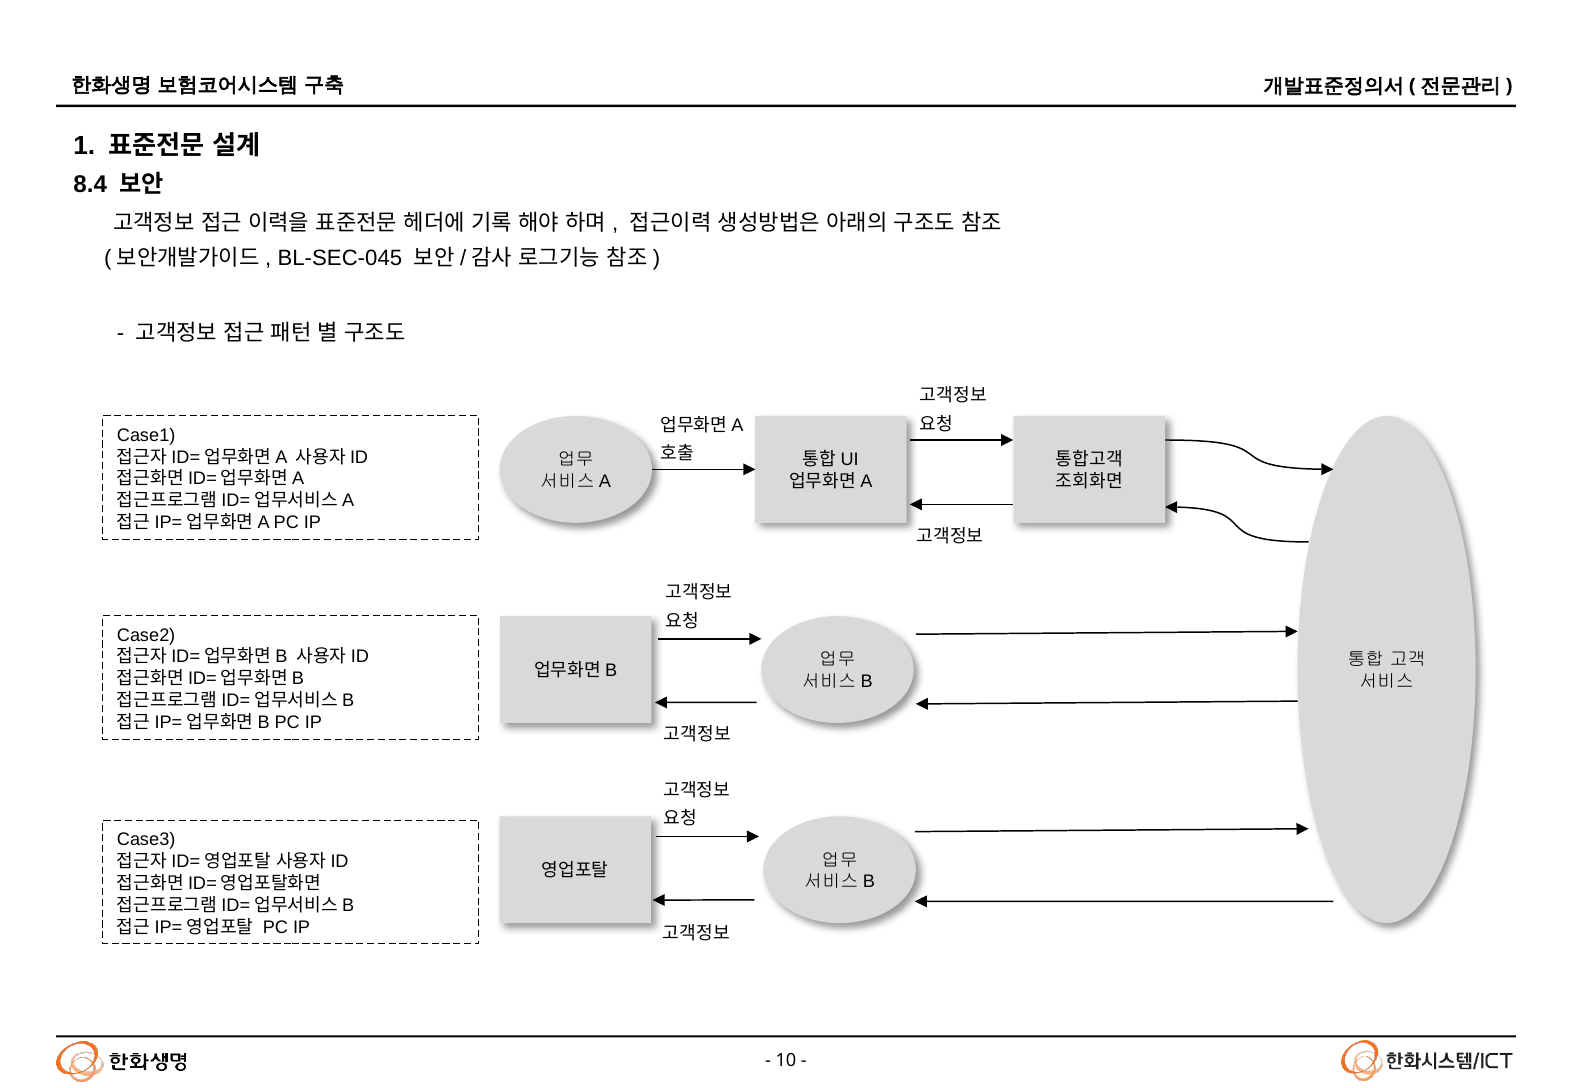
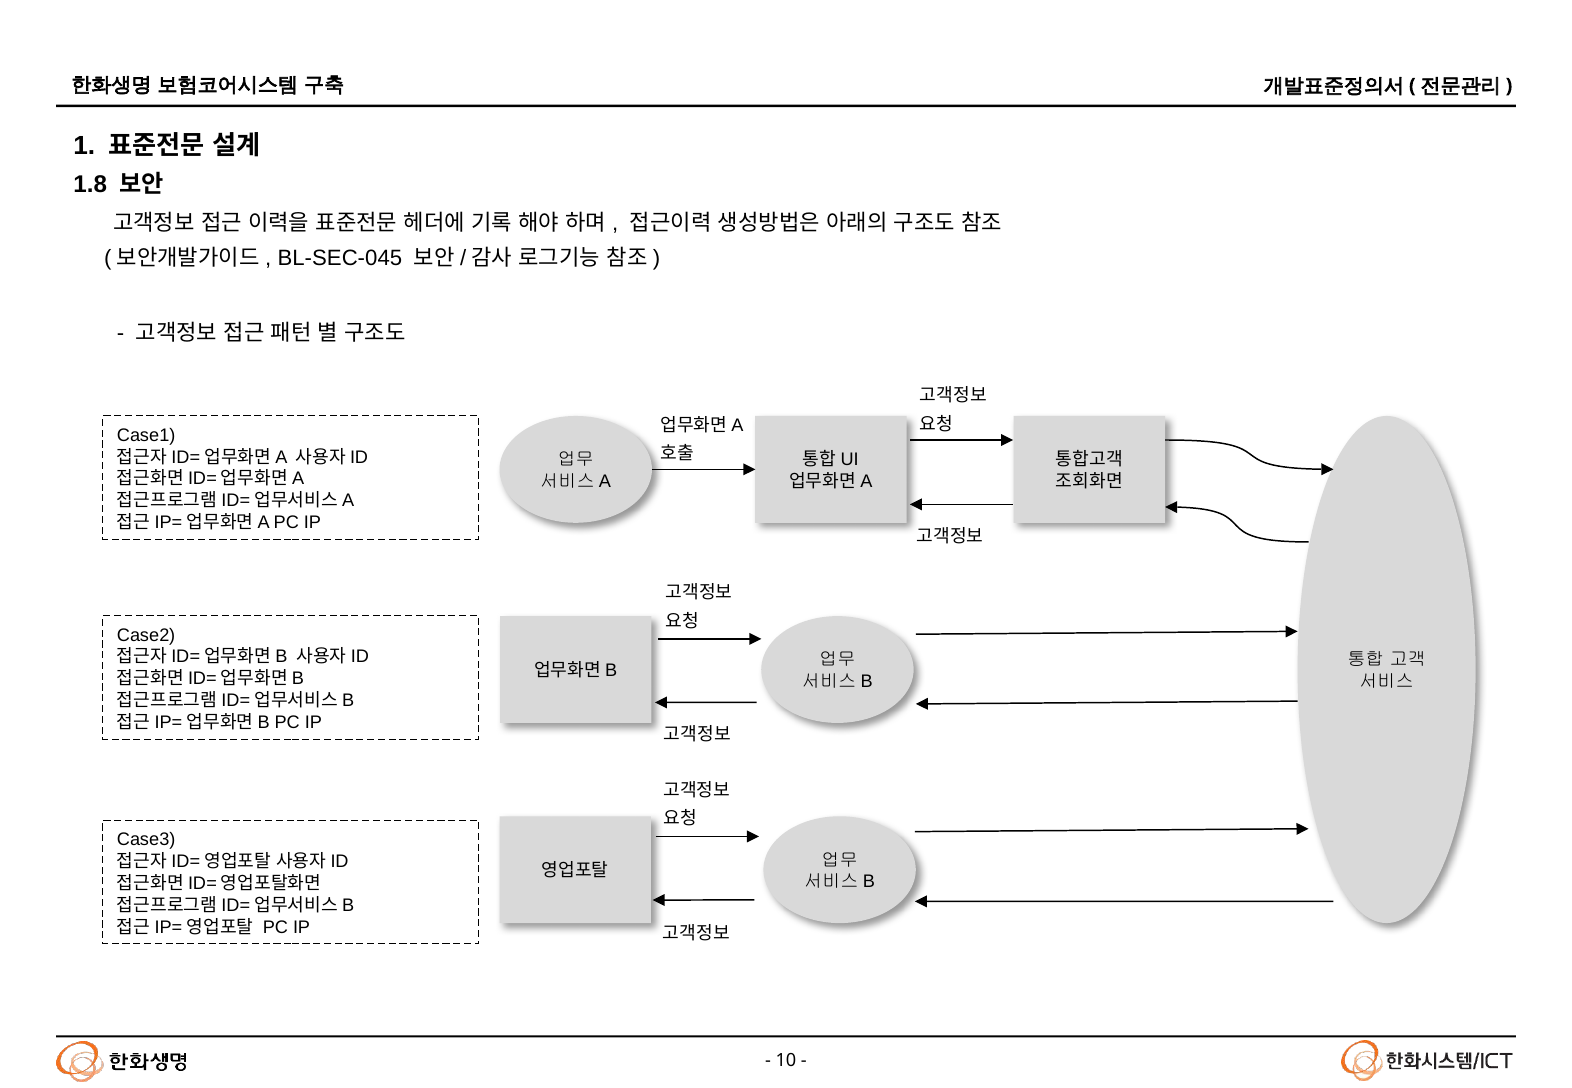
8.4: 8.4 -> 1.8
